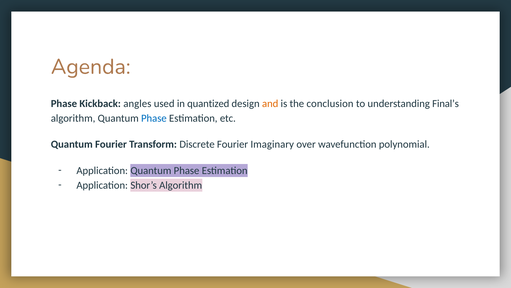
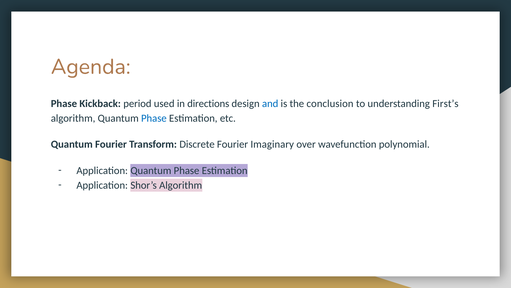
angles: angles -> period
quantized: quantized -> directions
and colour: orange -> blue
Final’s: Final’s -> First’s
